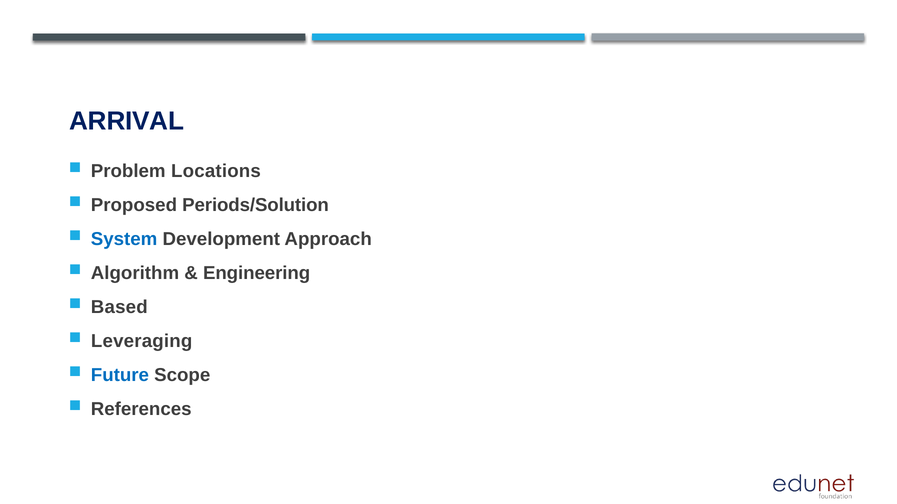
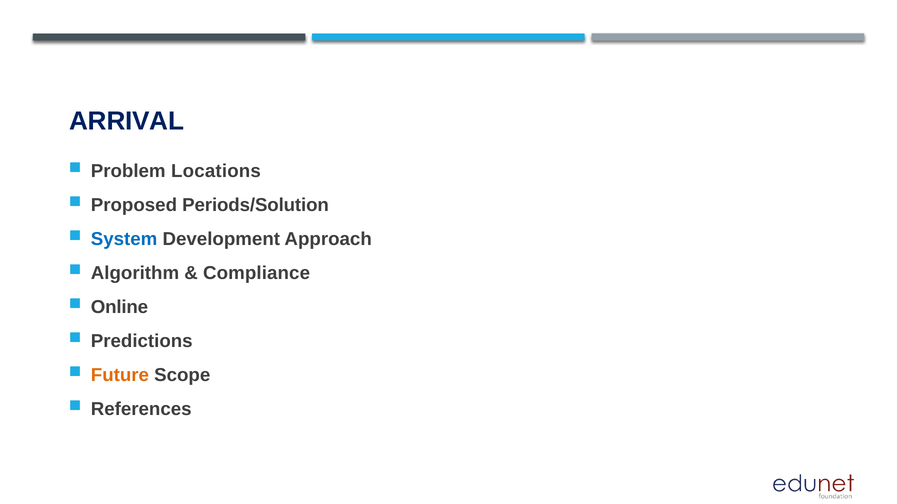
Engineering: Engineering -> Compliance
Based: Based -> Online
Leveraging: Leveraging -> Predictions
Future colour: blue -> orange
